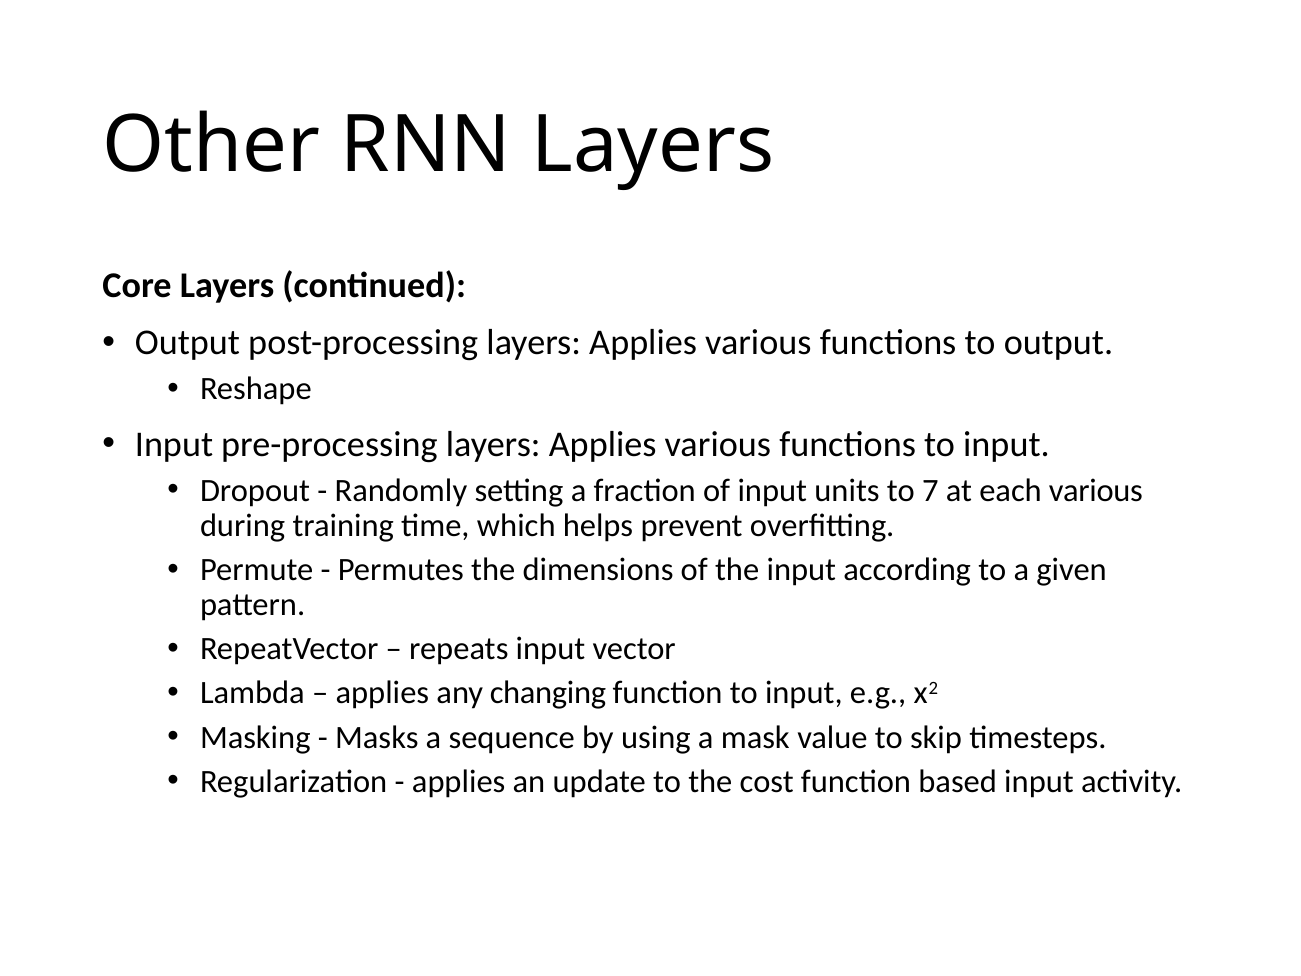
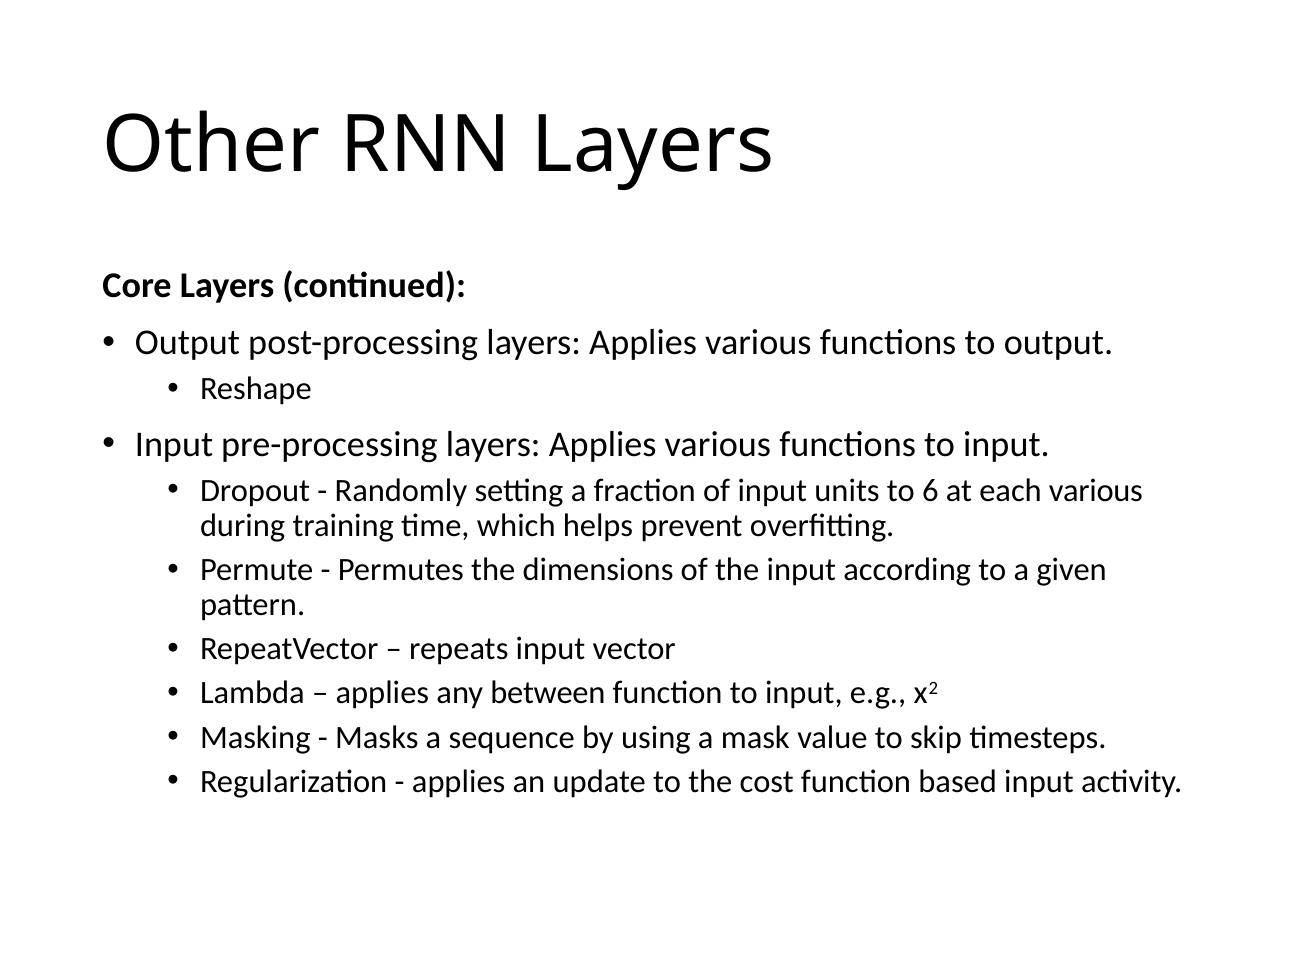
7: 7 -> 6
changing: changing -> between
